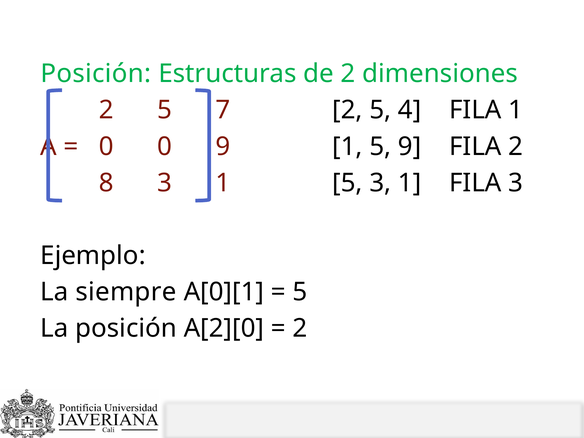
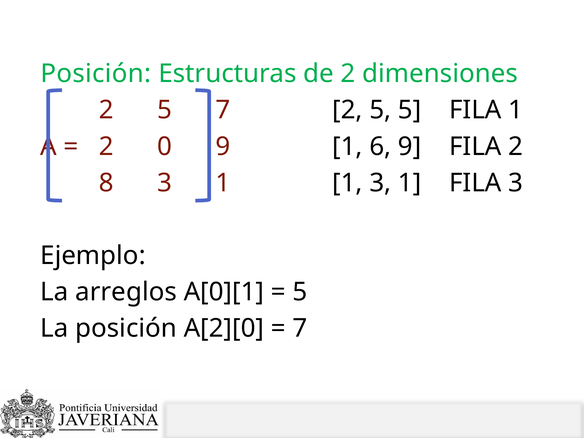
5 4: 4 -> 5
0 at (106, 146): 0 -> 2
9 1 5: 5 -> 6
3 1 5: 5 -> 1
siempre: siempre -> arreglos
2 at (300, 328): 2 -> 7
